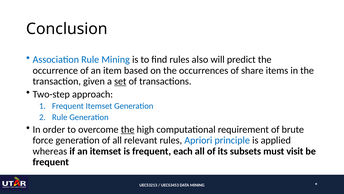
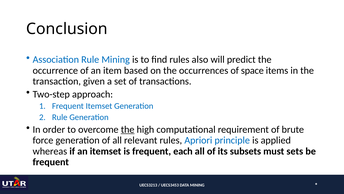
share: share -> space
set underline: present -> none
visit: visit -> sets
